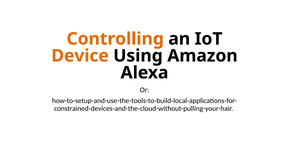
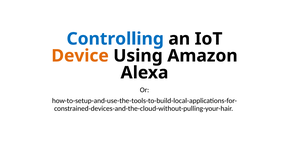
Controlling colour: orange -> blue
